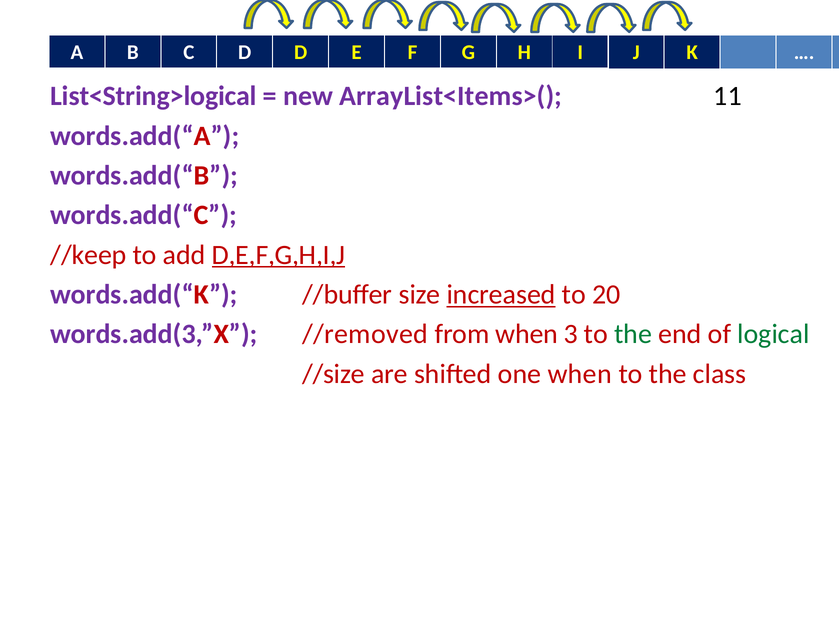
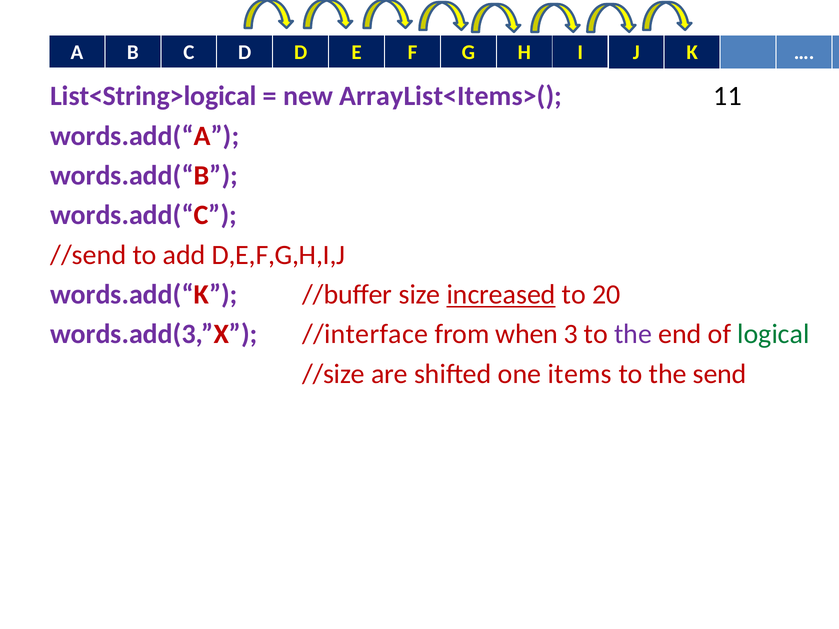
//keep: //keep -> //send
D,E,F,G,H,I,J underline: present -> none
//removed: //removed -> //interface
the at (633, 334) colour: green -> purple
one when: when -> items
class: class -> send
